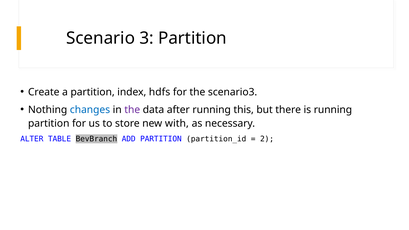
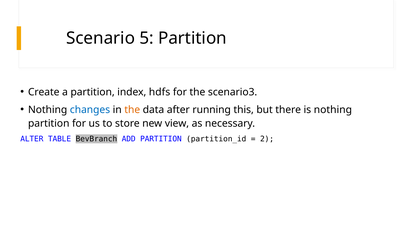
3: 3 -> 5
the at (132, 110) colour: purple -> orange
is running: running -> nothing
with: with -> view
